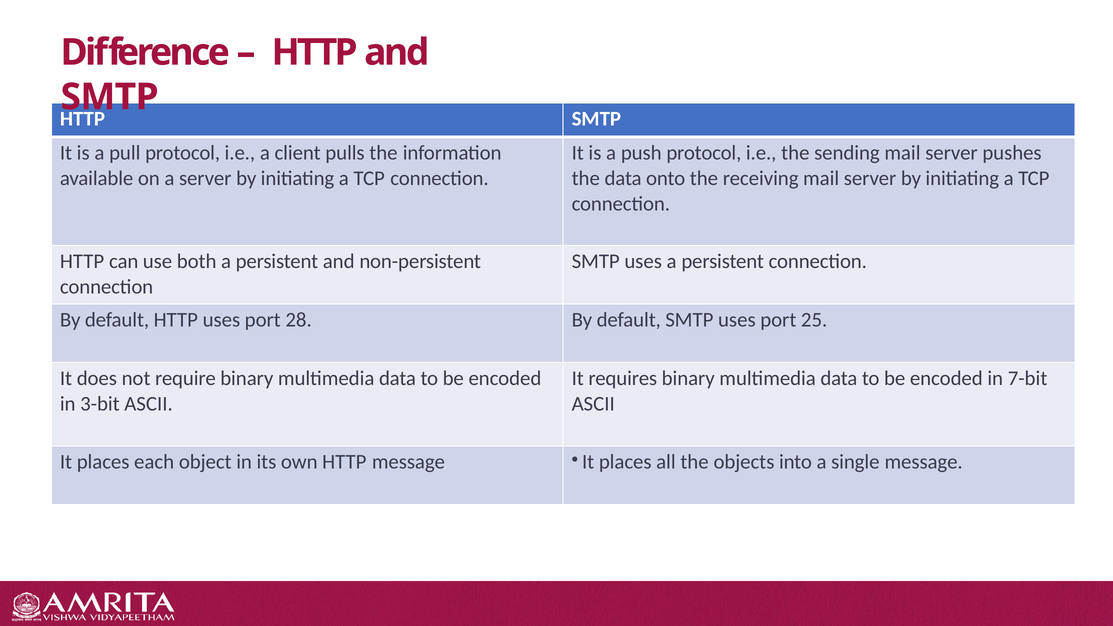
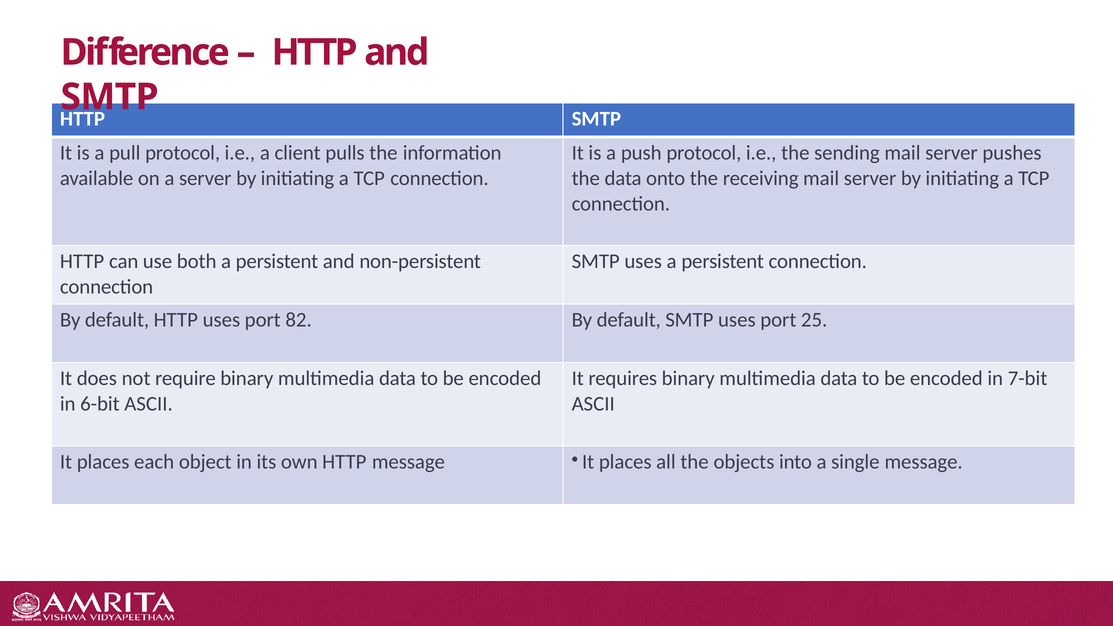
28: 28 -> 82
3-bit: 3-bit -> 6-bit
